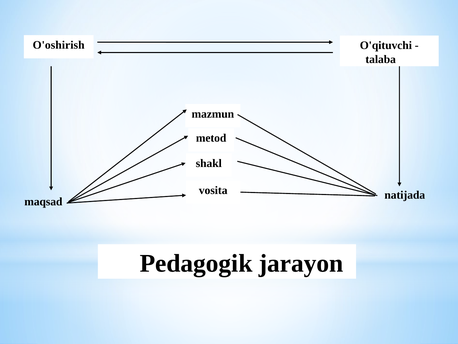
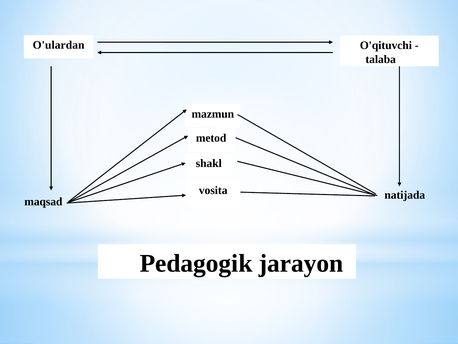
O'оshirish: O'оshirish -> O'ulardan
